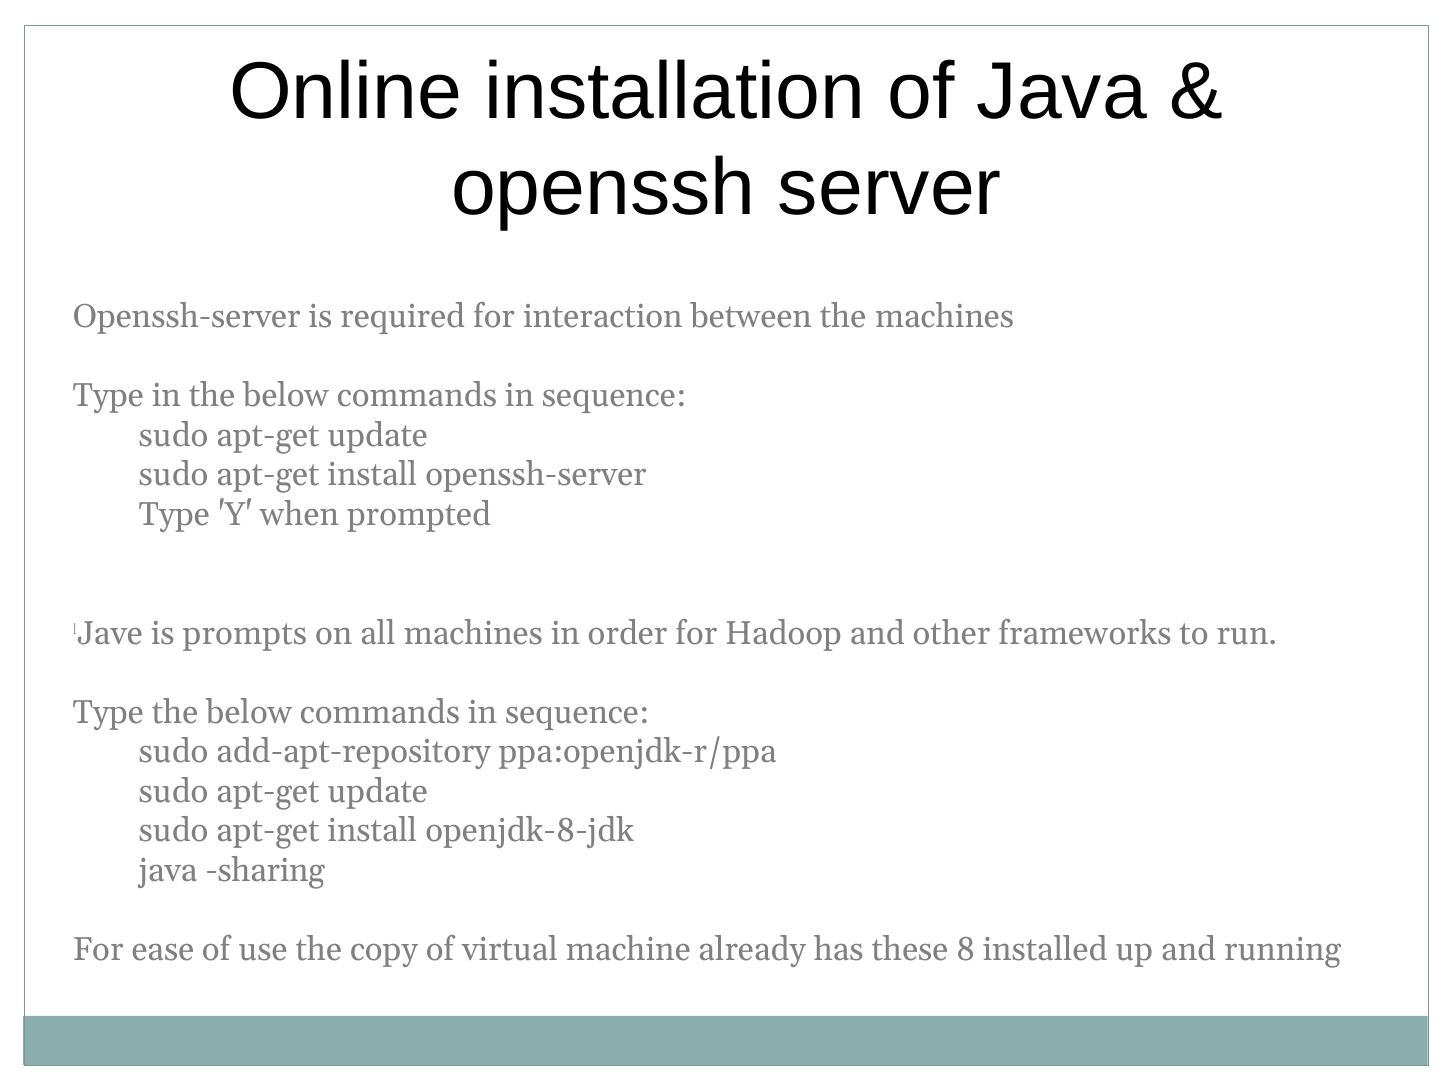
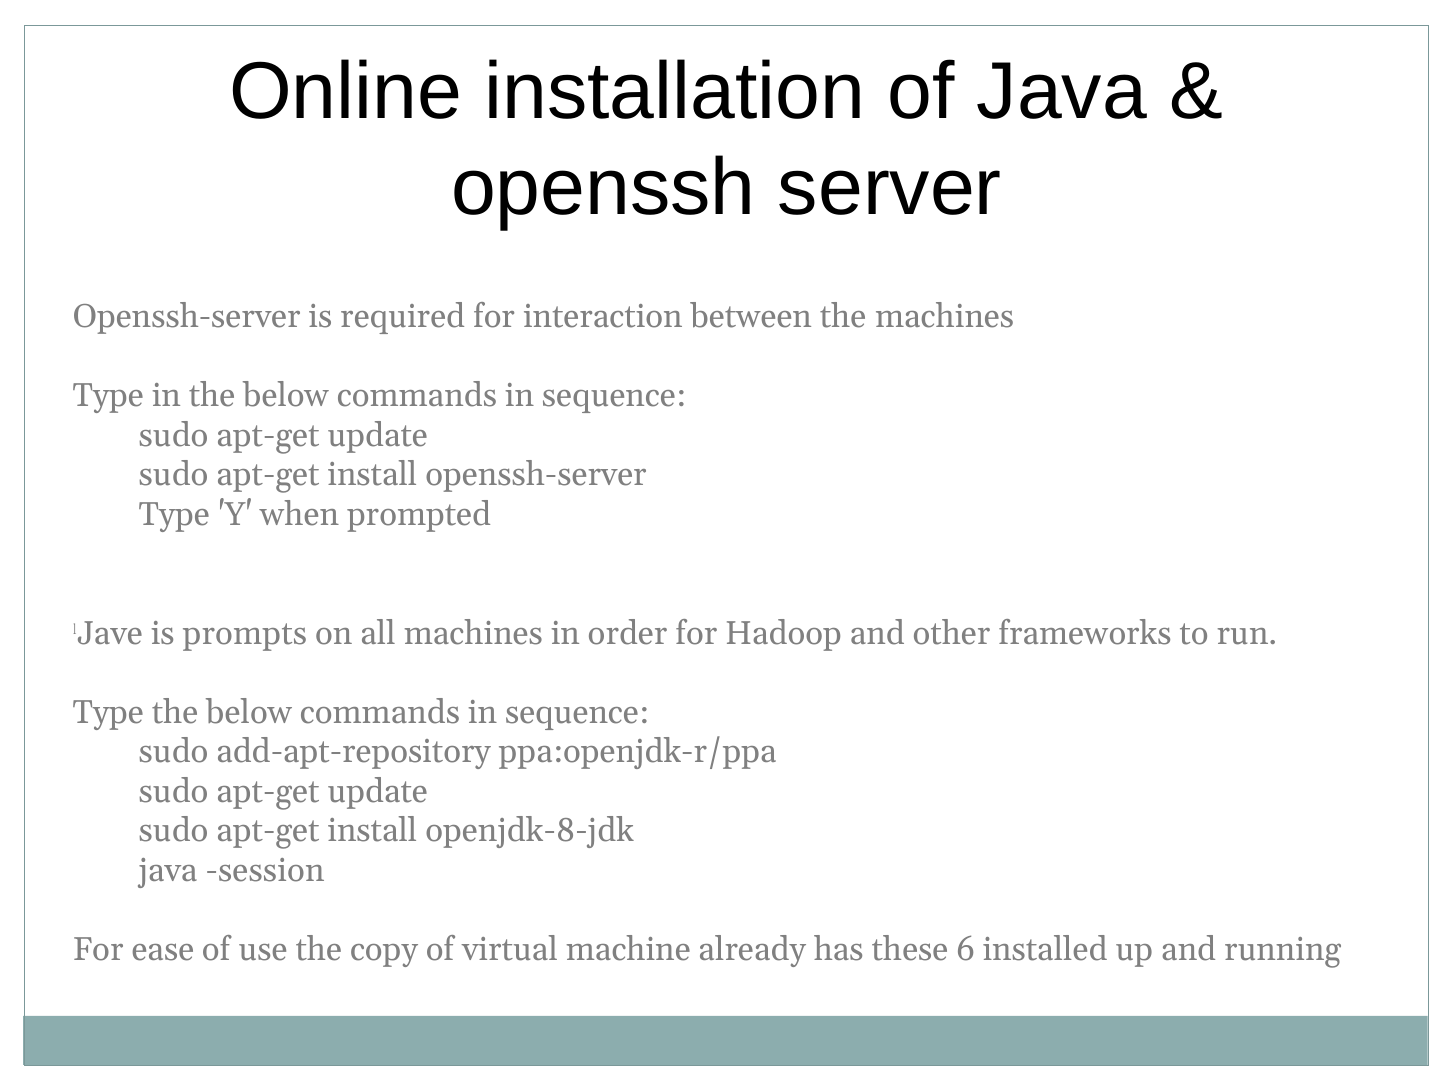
sharing: sharing -> session
8: 8 -> 6
